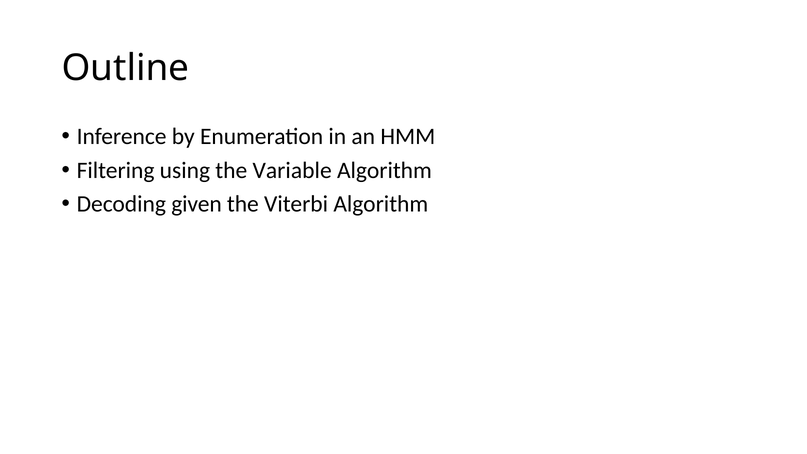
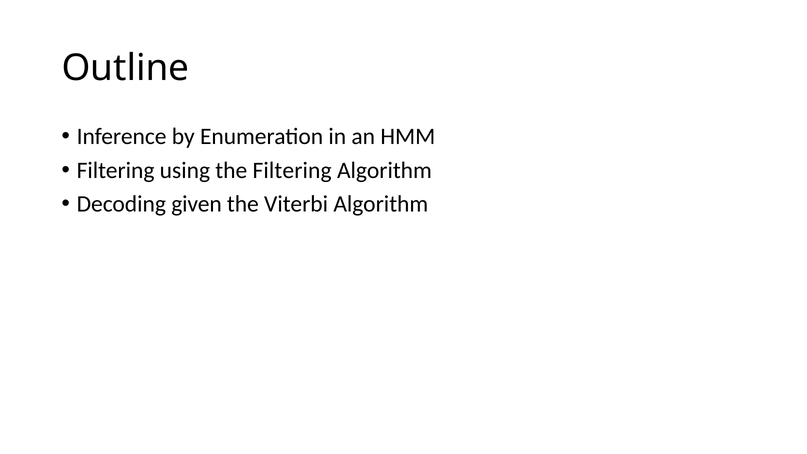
the Variable: Variable -> Filtering
